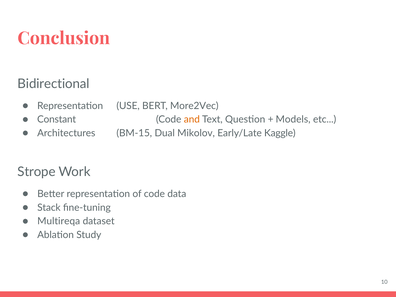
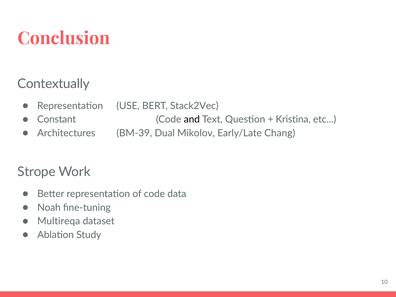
Bidirectional: Bidirectional -> Contextually
More2Vec: More2Vec -> Stack2Vec
and colour: orange -> black
Models: Models -> Kristina
BM-15: BM-15 -> BM-39
Kaggle: Kaggle -> Chang
Stack: Stack -> Noah
